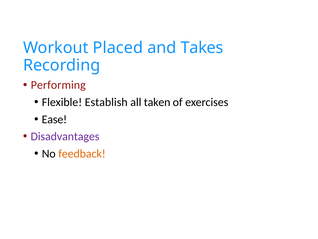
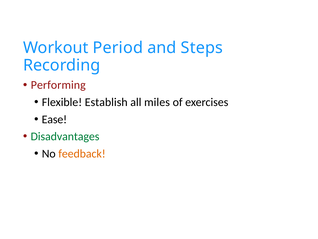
Placed: Placed -> Period
Takes: Takes -> Steps
taken: taken -> miles
Disadvantages colour: purple -> green
